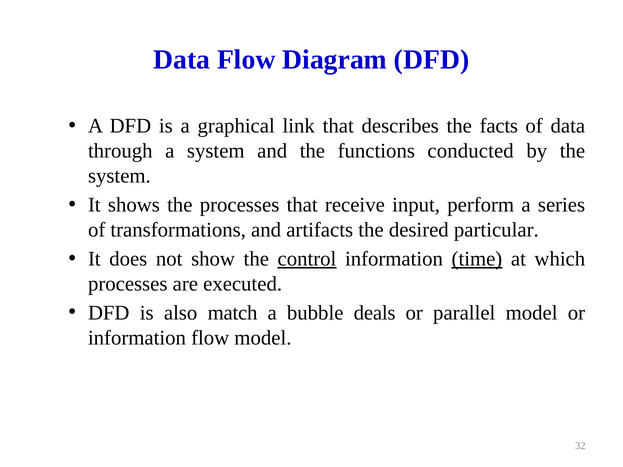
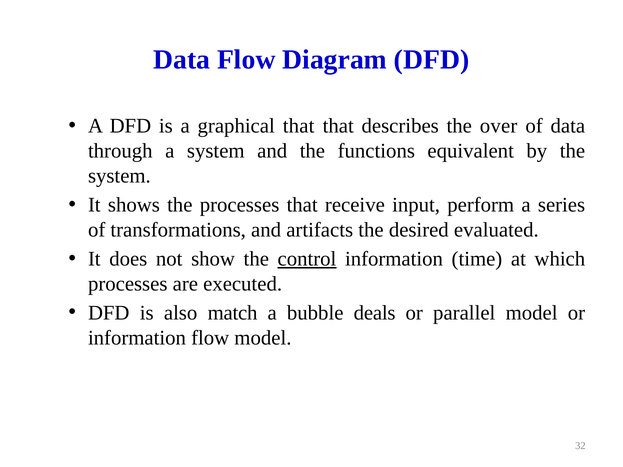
graphical link: link -> that
facts: facts -> over
conducted: conducted -> equivalent
particular: particular -> evaluated
time underline: present -> none
